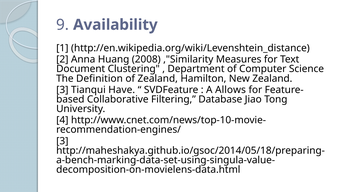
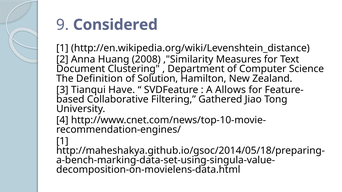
Availability: Availability -> Considered
of Zealand: Zealand -> Solution
Database: Database -> Gathered
3 at (62, 141): 3 -> 1
